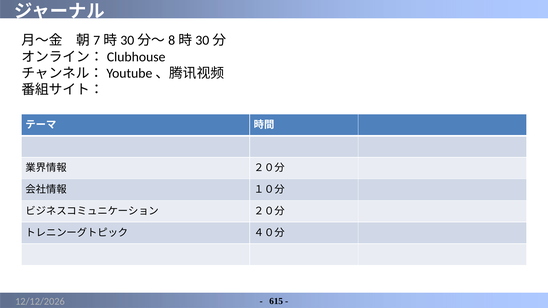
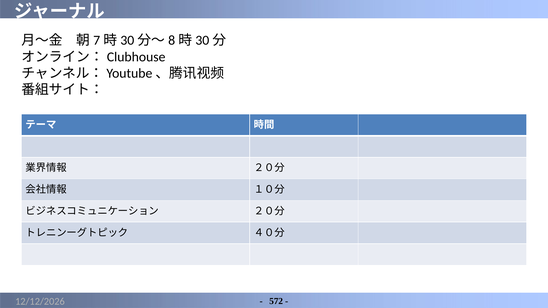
615: 615 -> 572
